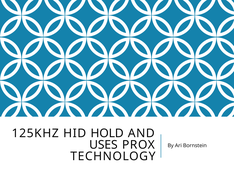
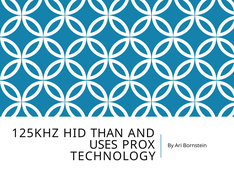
HOLD: HOLD -> THAN
